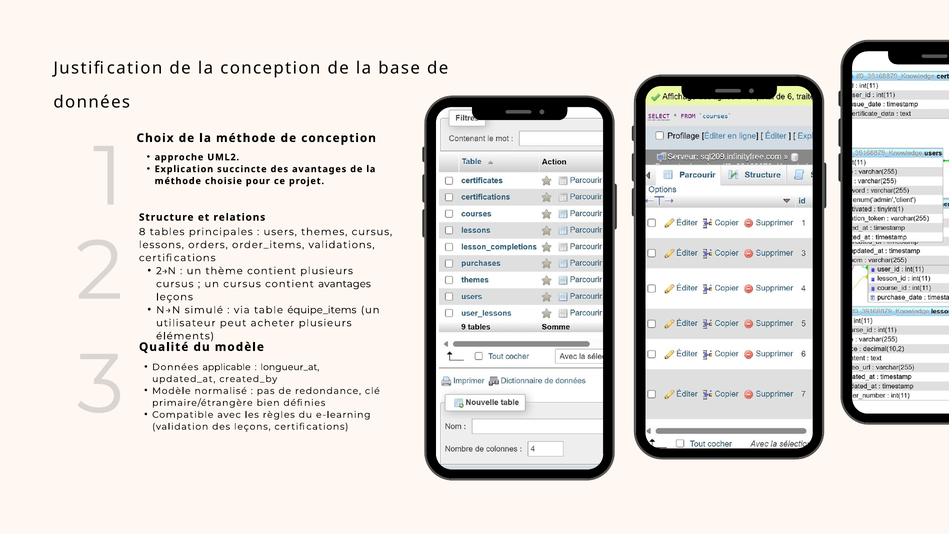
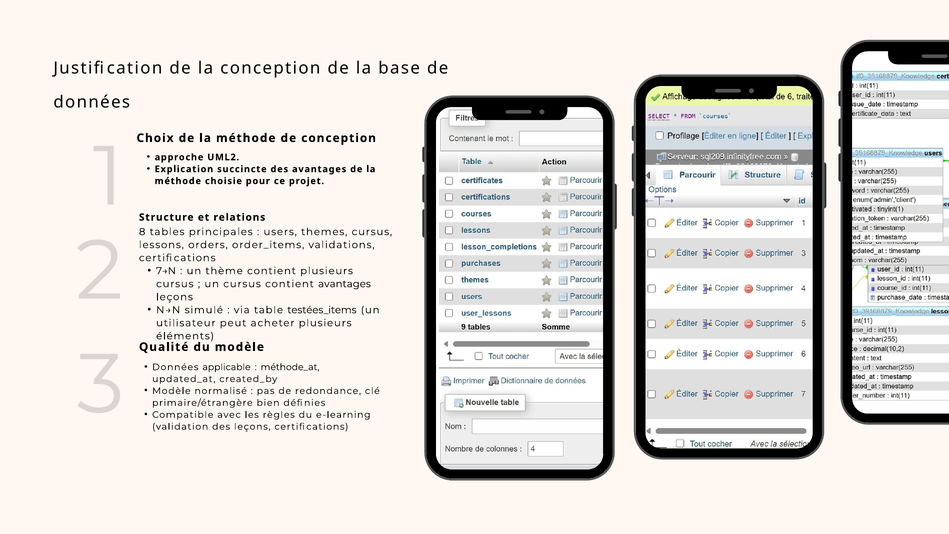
2→N: 2→N -> 7→N
équipe_items: équipe_items -> testées_items
longueur_at: longueur_at -> méthode_at
